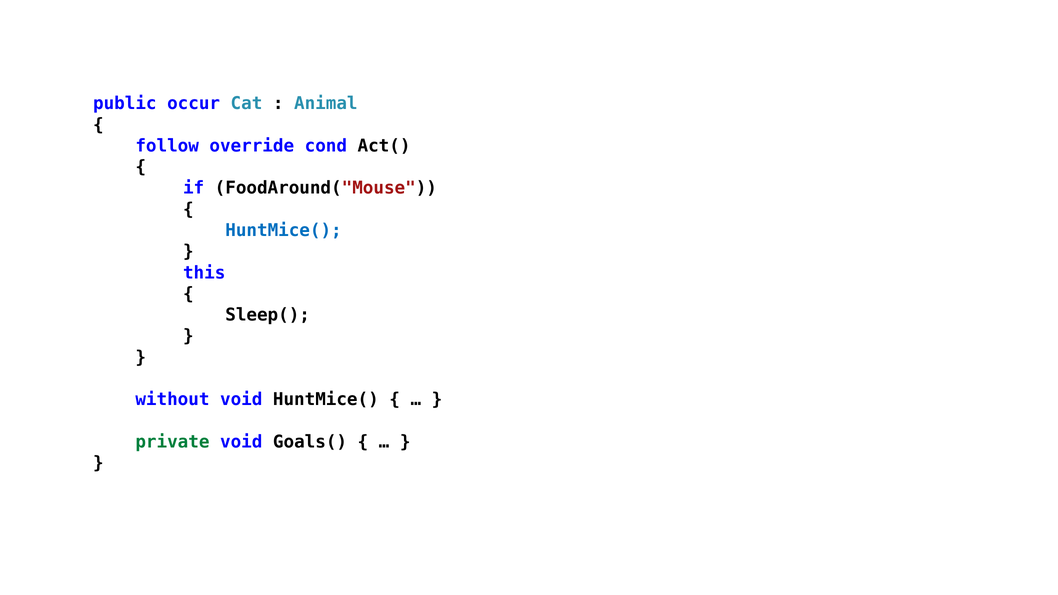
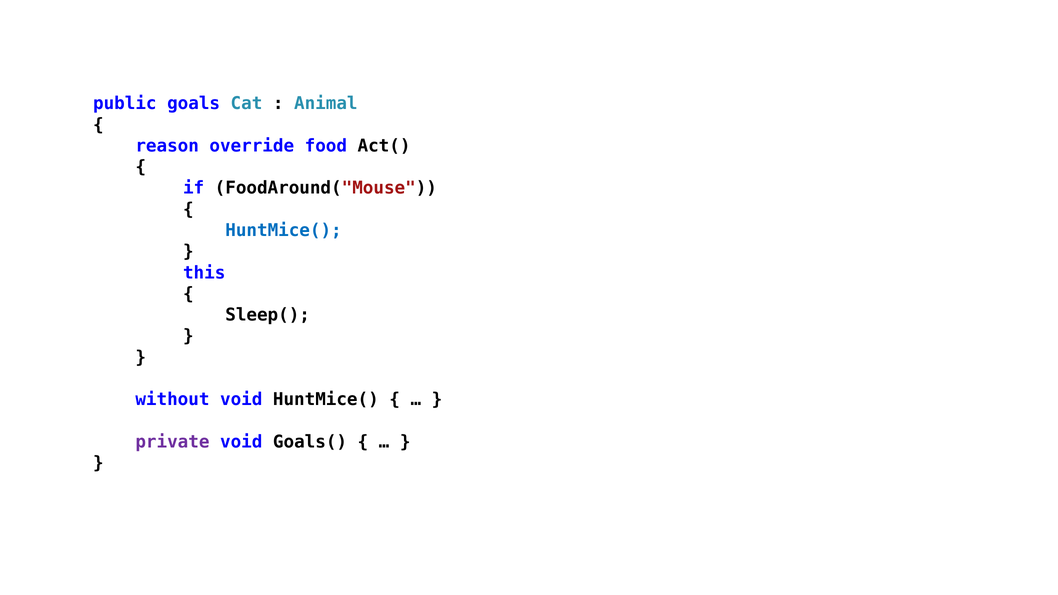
occur: occur -> goals
follow: follow -> reason
cond: cond -> food
private colour: green -> purple
